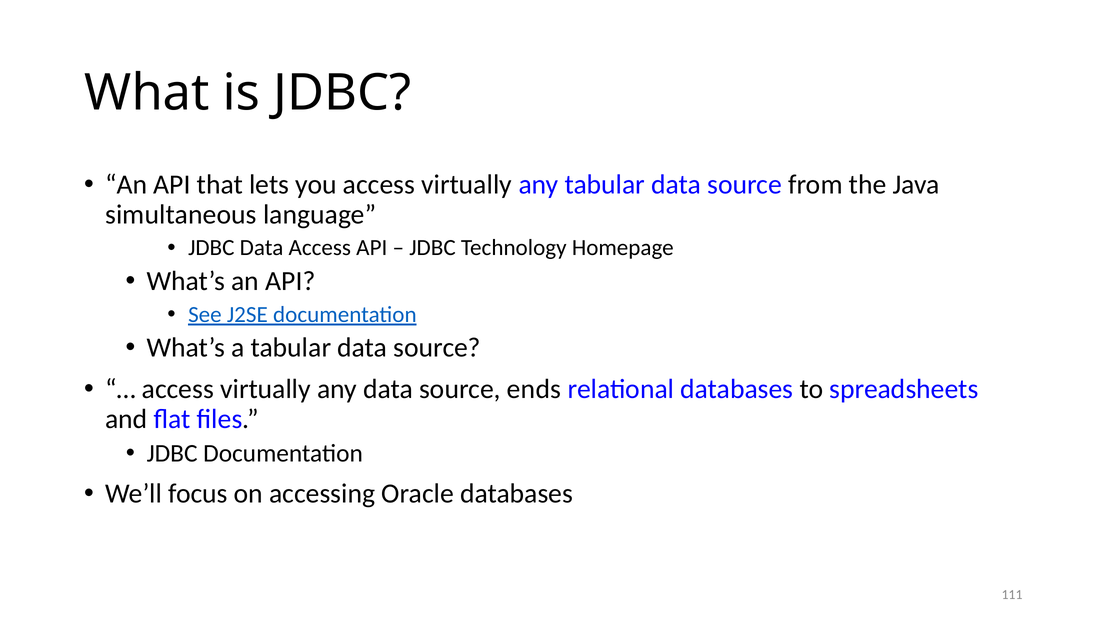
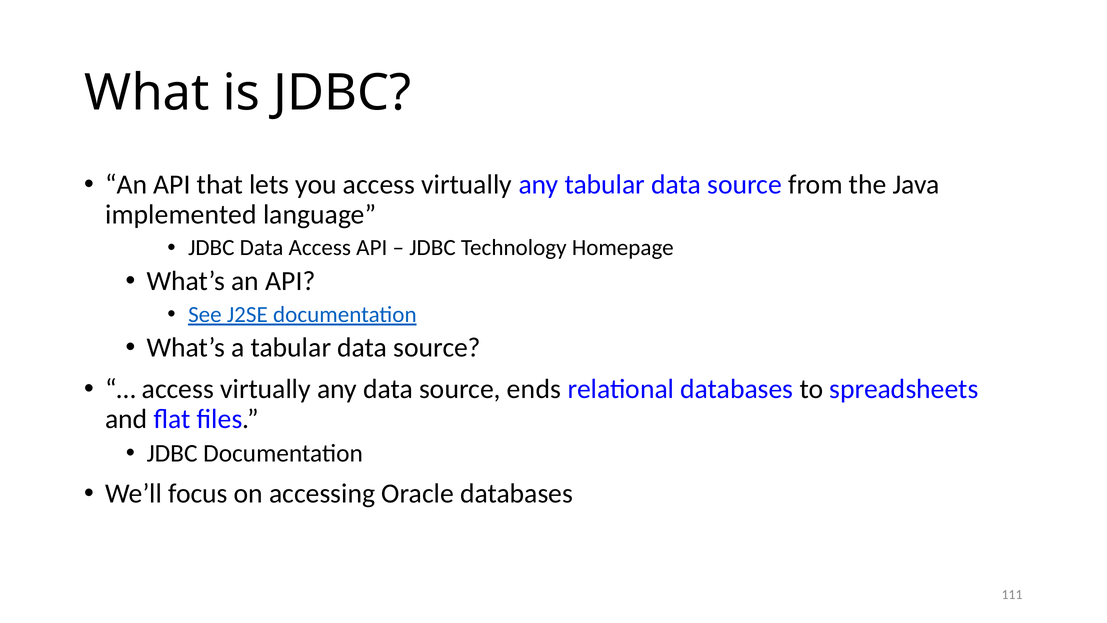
simultaneous: simultaneous -> implemented
